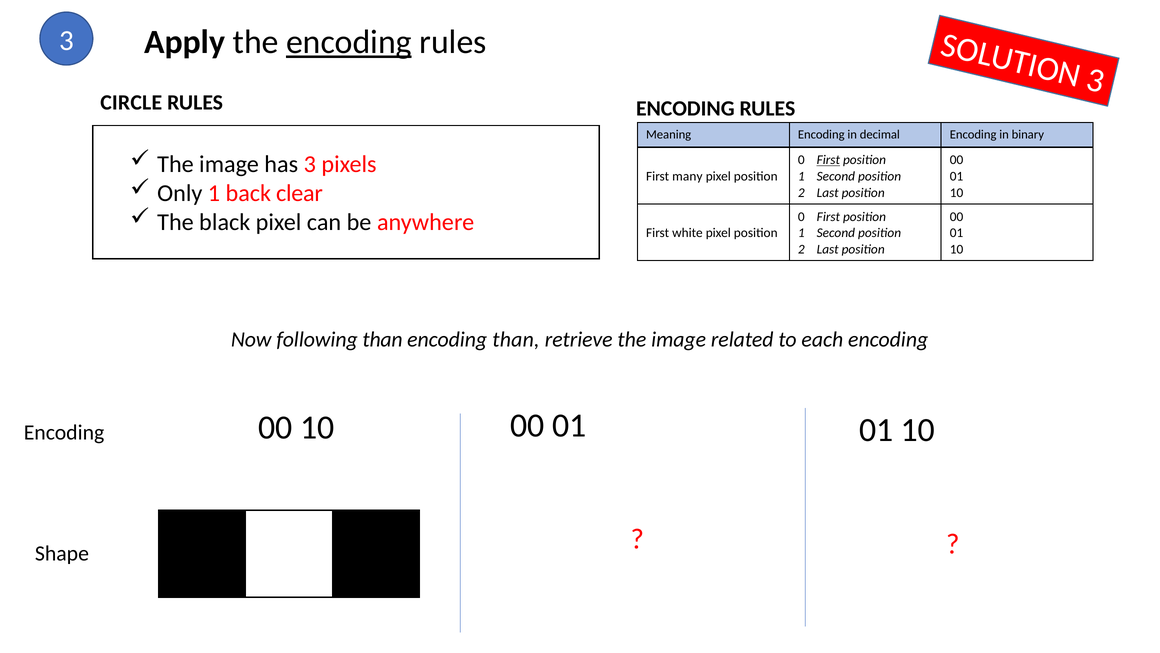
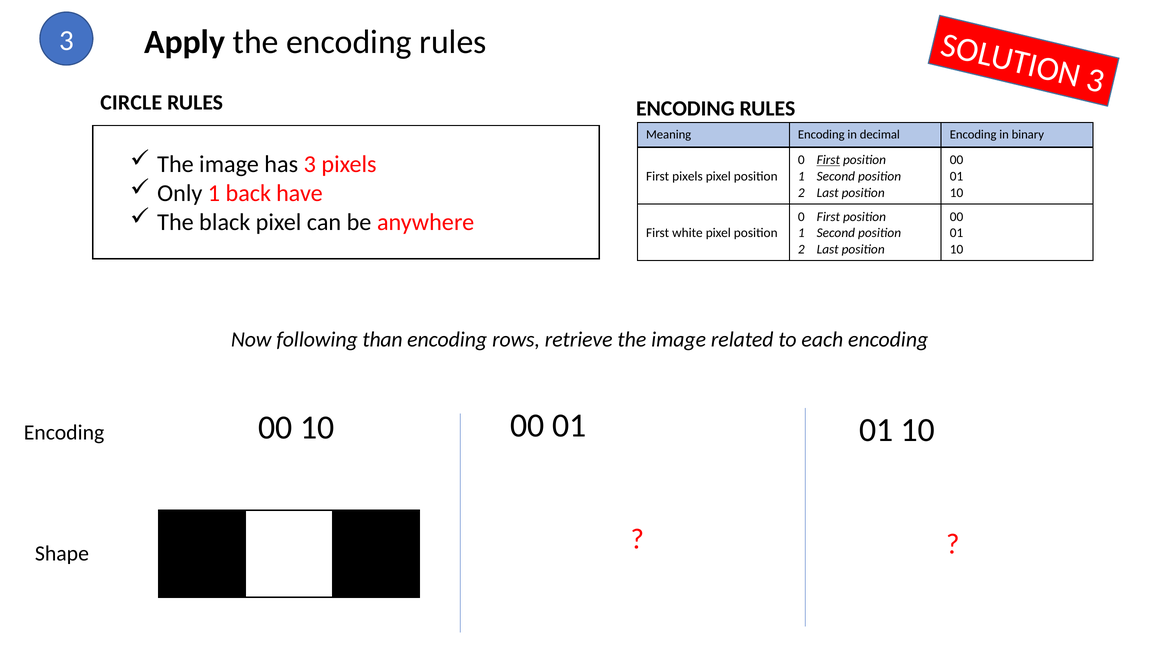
encoding at (349, 42) underline: present -> none
First many: many -> pixels
clear: clear -> have
encoding than: than -> rows
